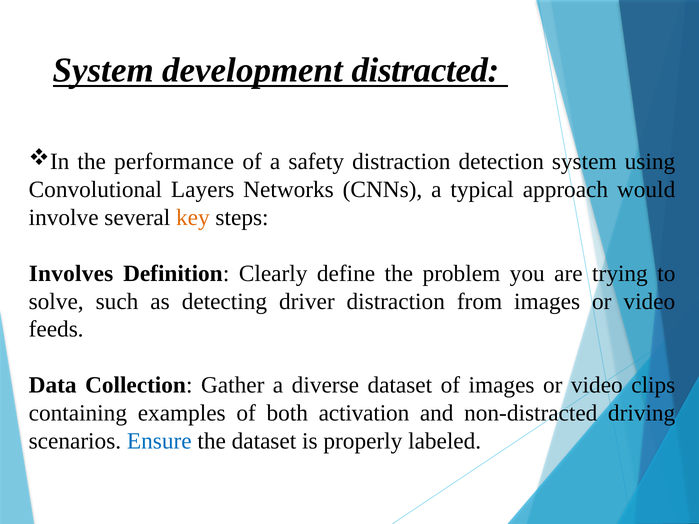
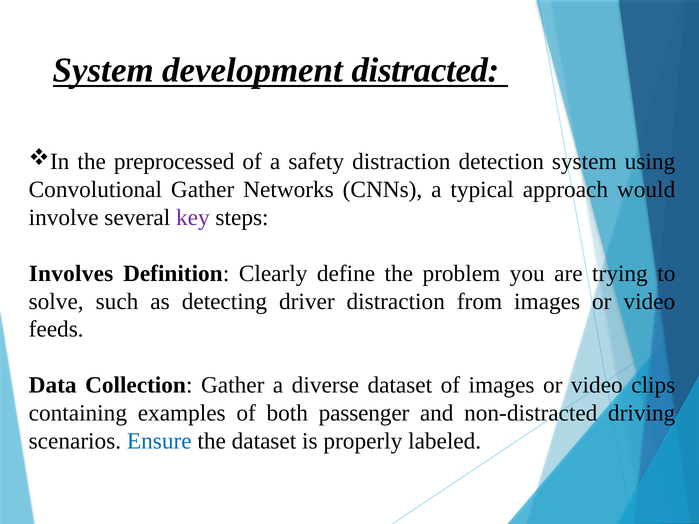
performance: performance -> preprocessed
Convolutional Layers: Layers -> Gather
key colour: orange -> purple
activation: activation -> passenger
